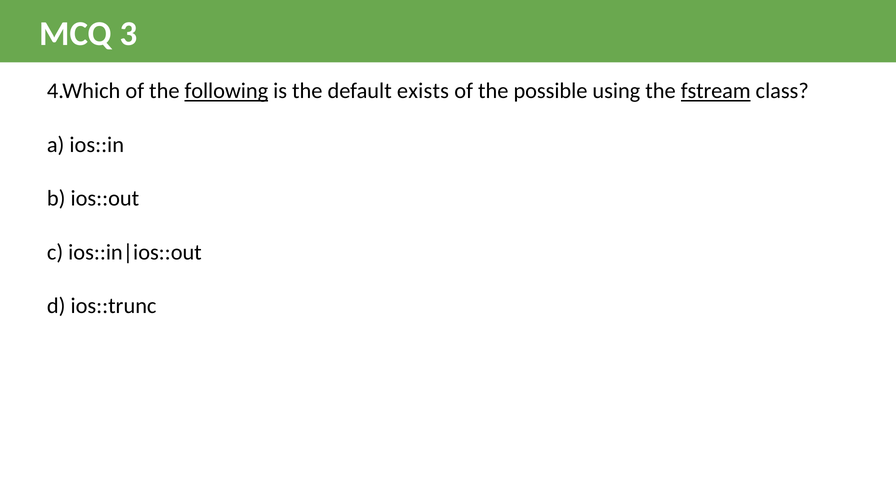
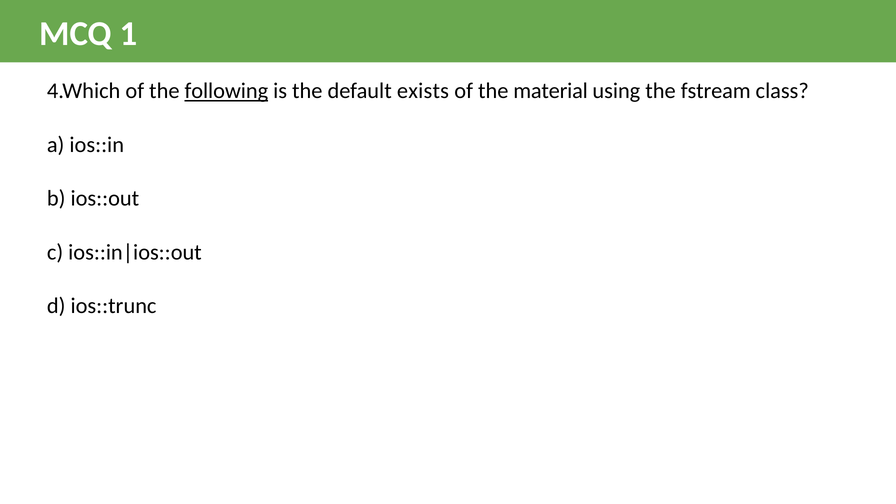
3: 3 -> 1
possible: possible -> material
fstream underline: present -> none
